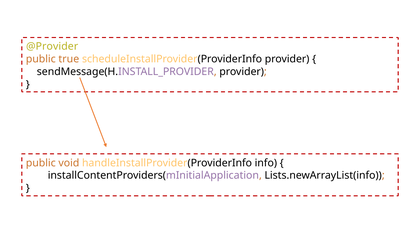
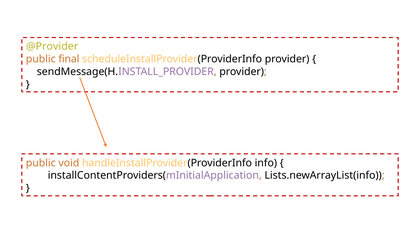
true: true -> final
